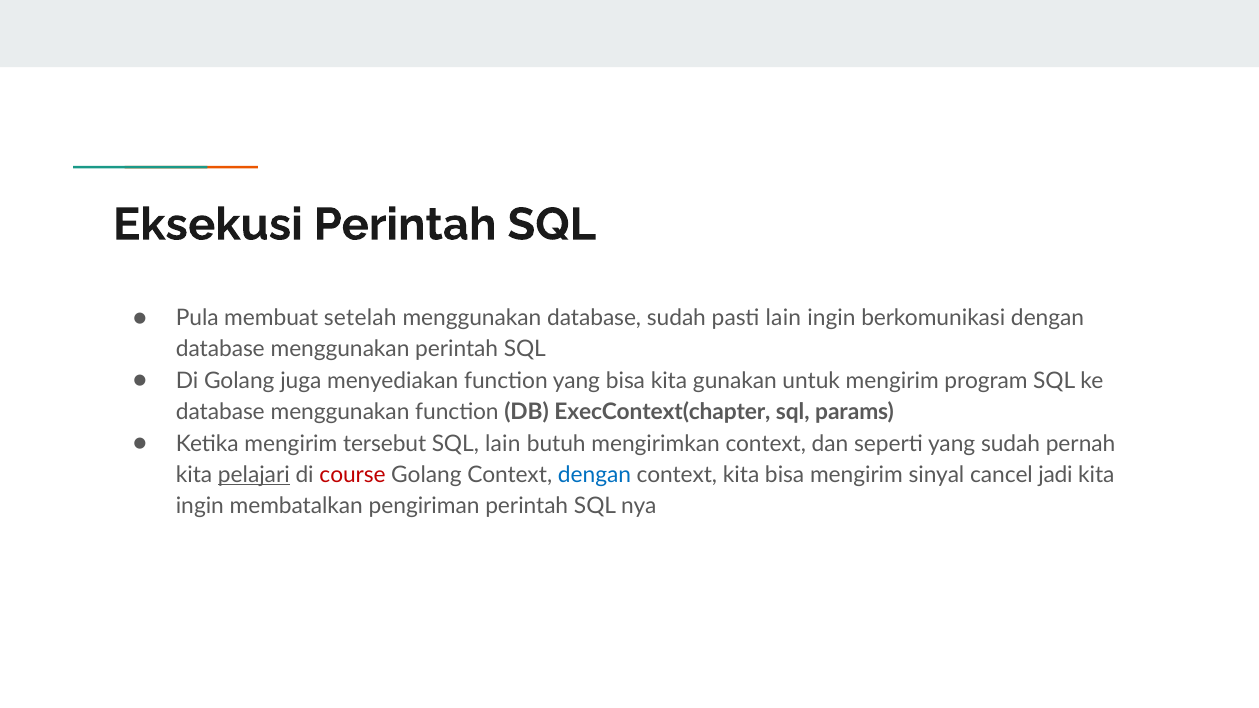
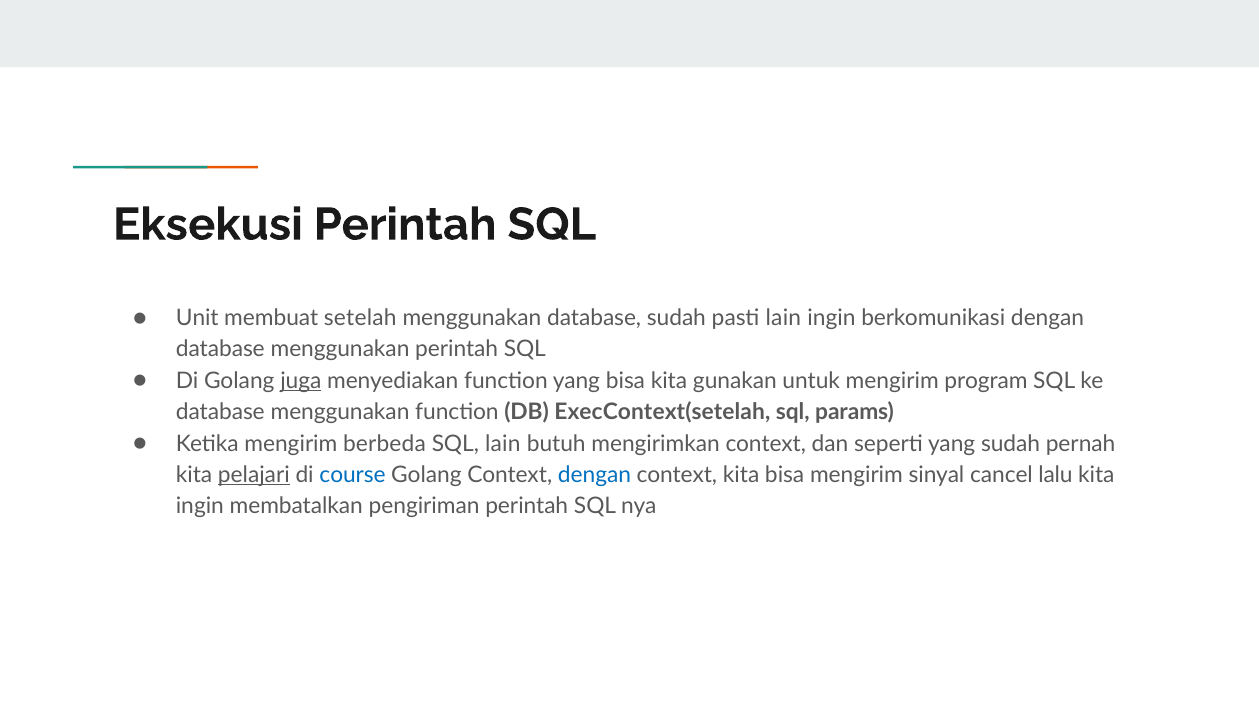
Pula: Pula -> Unit
juga underline: none -> present
ExecContext(chapter: ExecContext(chapter -> ExecContext(setelah
tersebut: tersebut -> berbeda
course colour: red -> blue
jadi: jadi -> lalu
